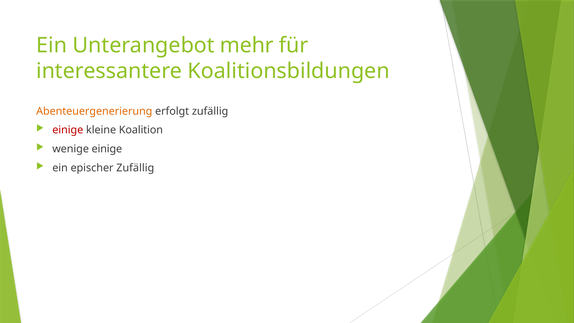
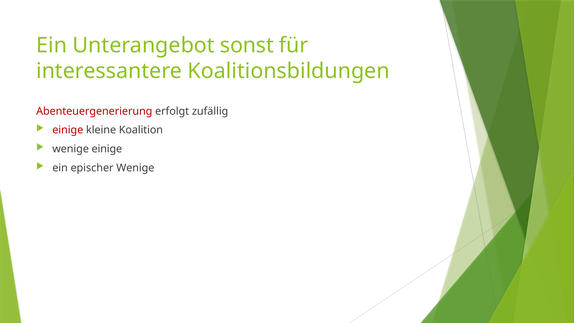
mehr: mehr -> sonst
Abenteuergenerierung colour: orange -> red
epischer Zufällig: Zufällig -> Wenige
